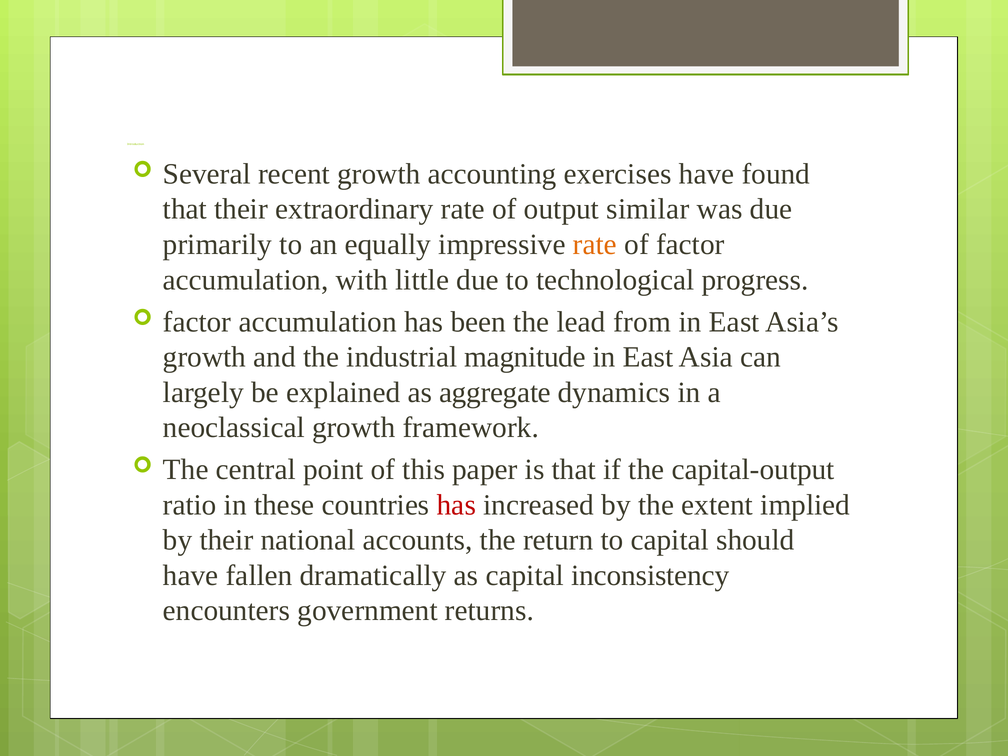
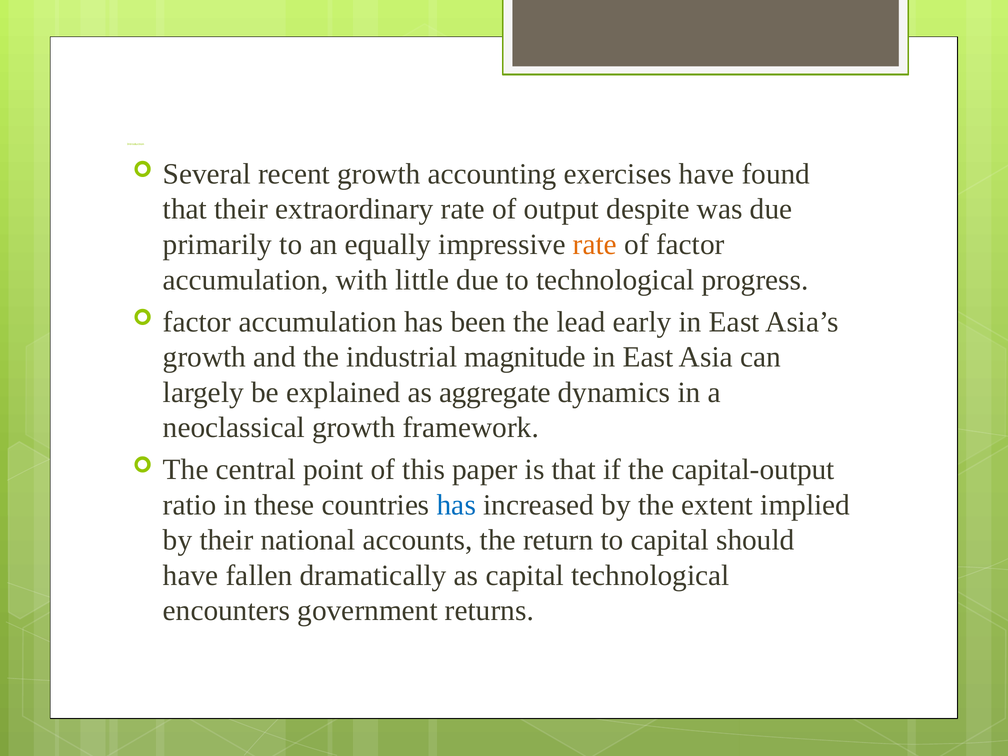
similar: similar -> despite
from: from -> early
has at (456, 505) colour: red -> blue
capital inconsistency: inconsistency -> technological
